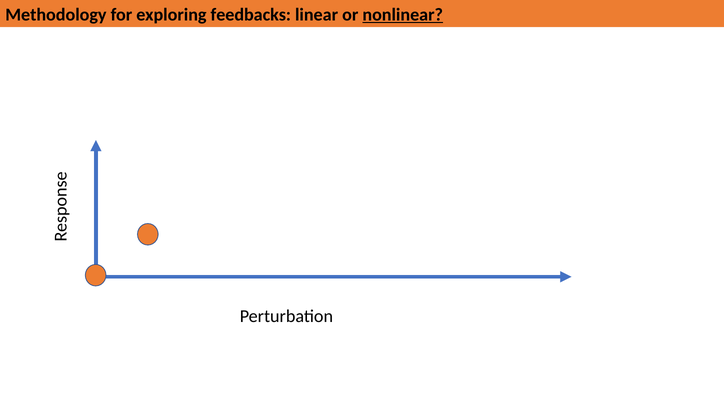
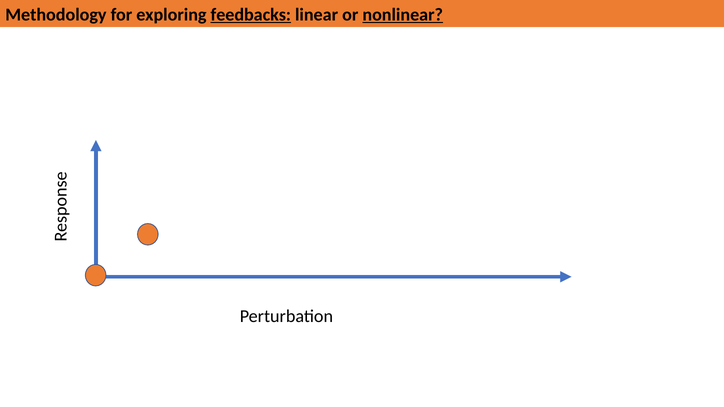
feedbacks underline: none -> present
